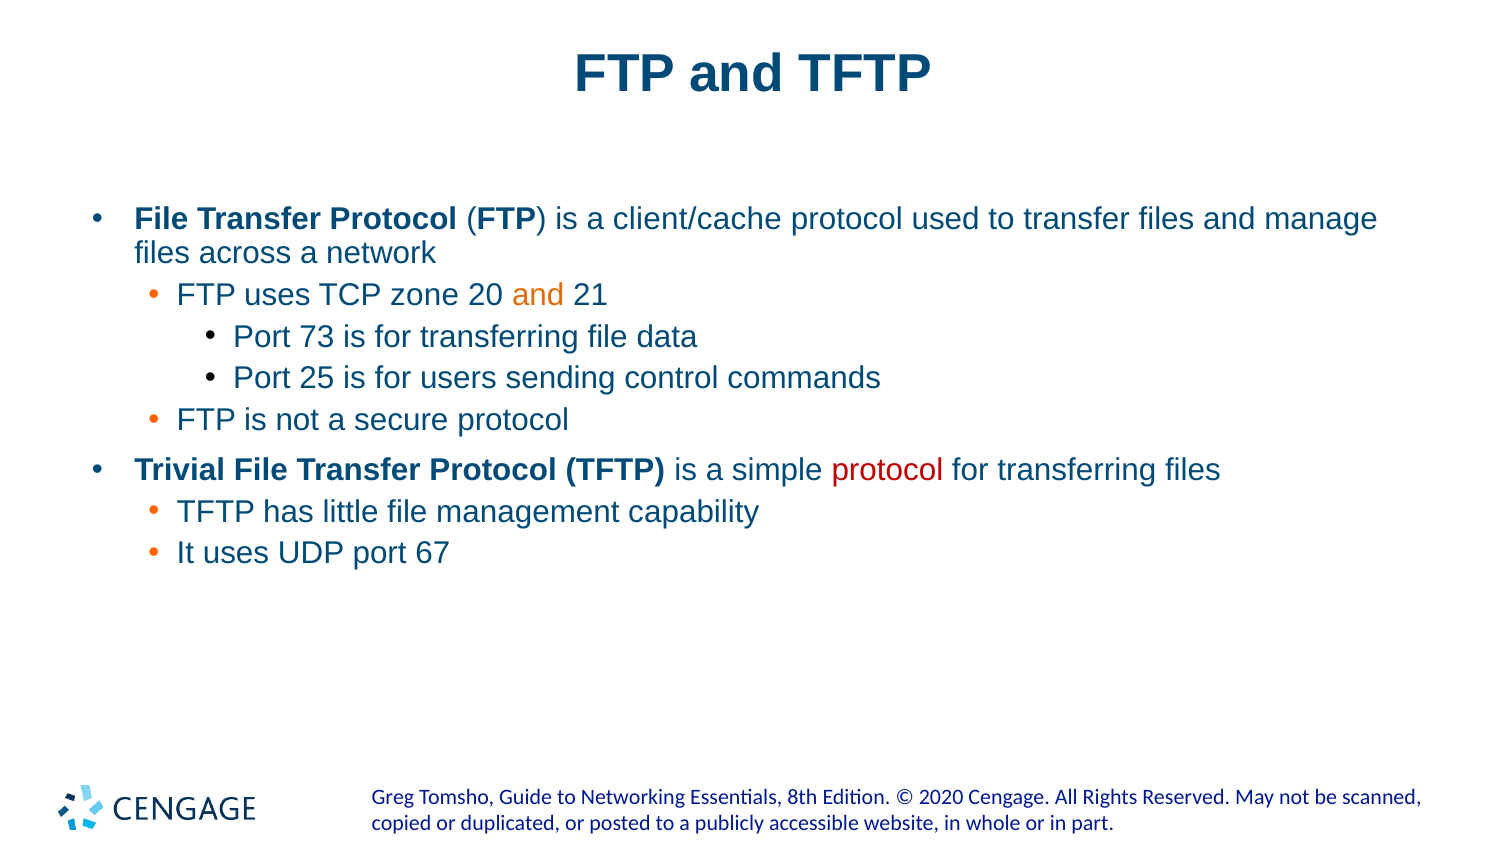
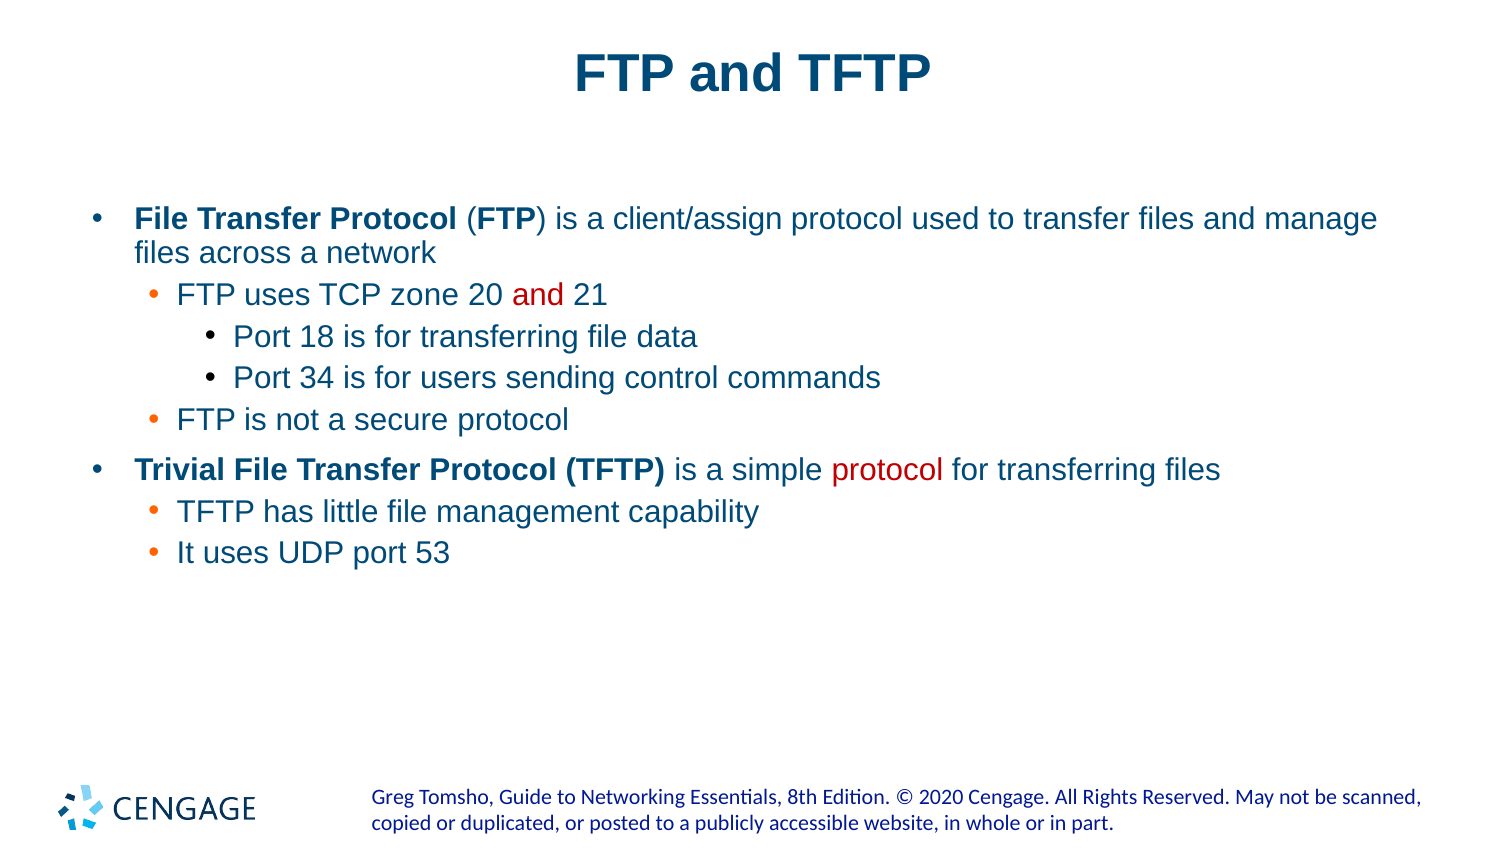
client/cache: client/cache -> client/assign
and at (538, 295) colour: orange -> red
73: 73 -> 18
25: 25 -> 34
67: 67 -> 53
